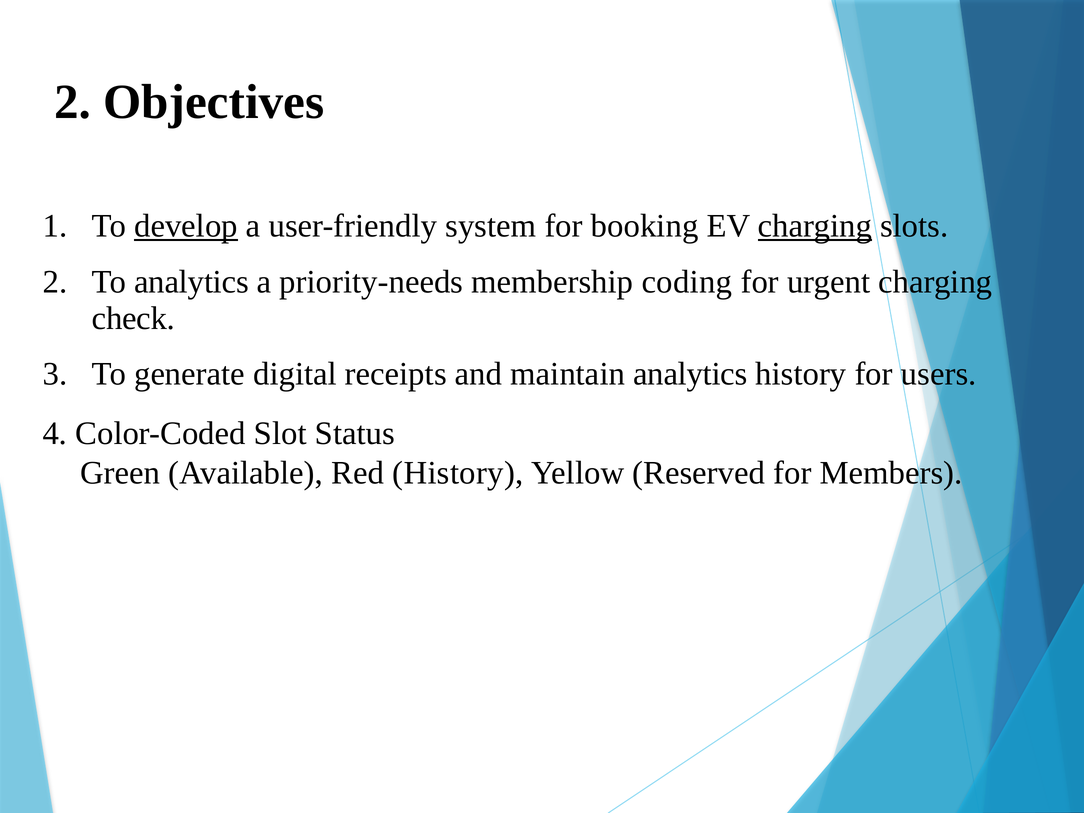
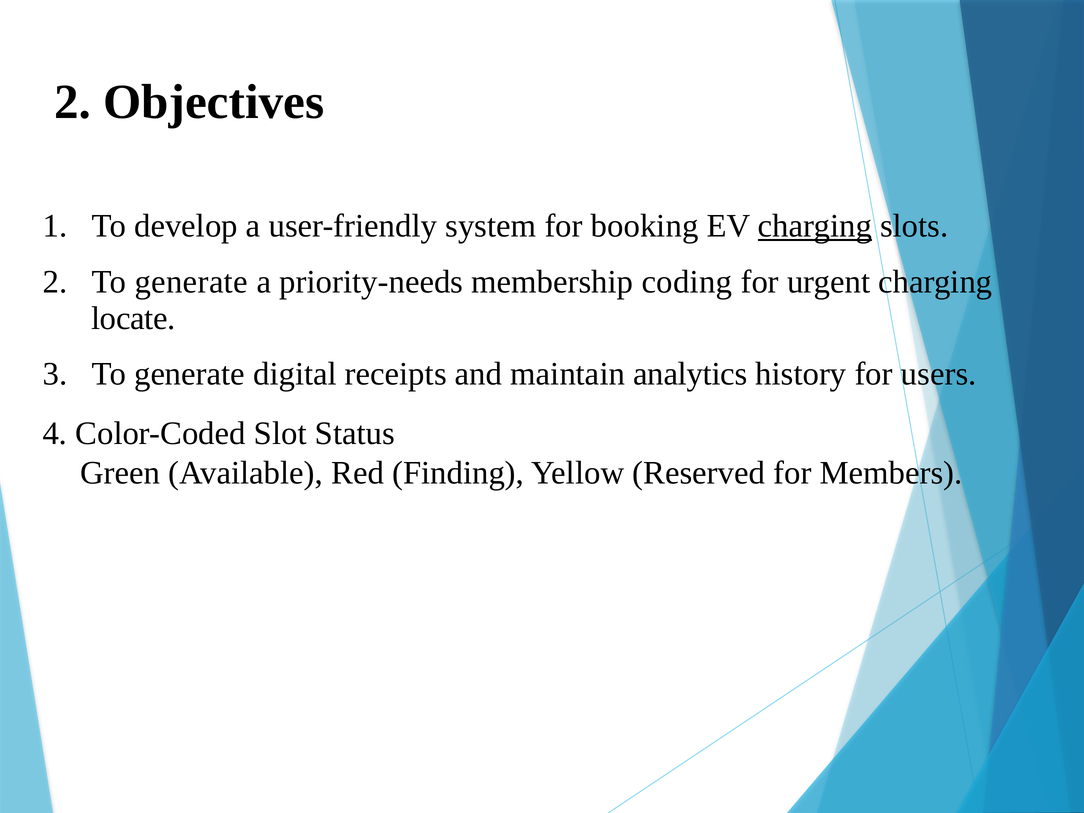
develop underline: present -> none
2 To analytics: analytics -> generate
check: check -> locate
Red History: History -> Finding
